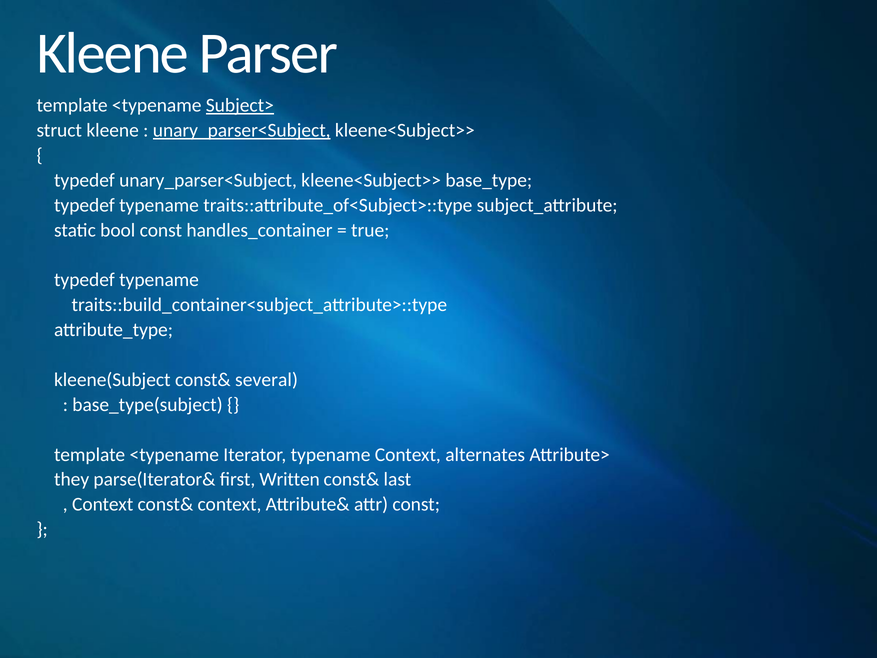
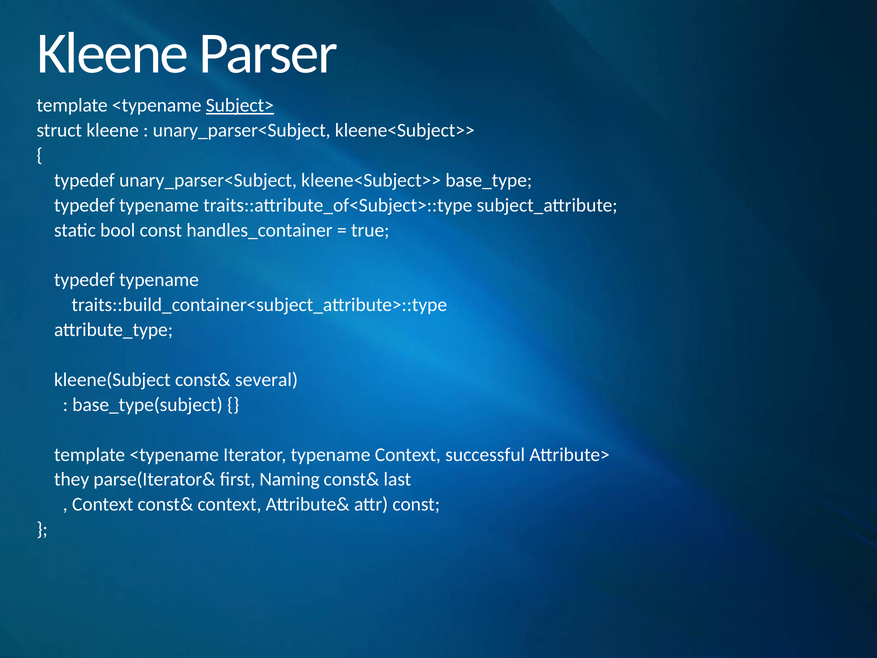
unary_parser<Subject at (242, 130) underline: present -> none
alternates: alternates -> successful
Written: Written -> Naming
